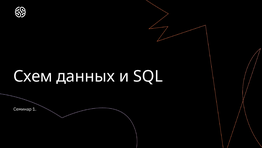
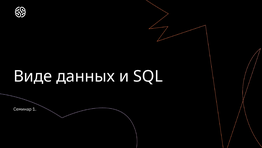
Схем: Схем -> Виде
